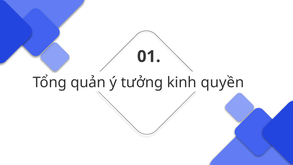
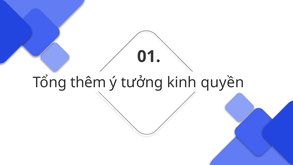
quản: quản -> thêm
